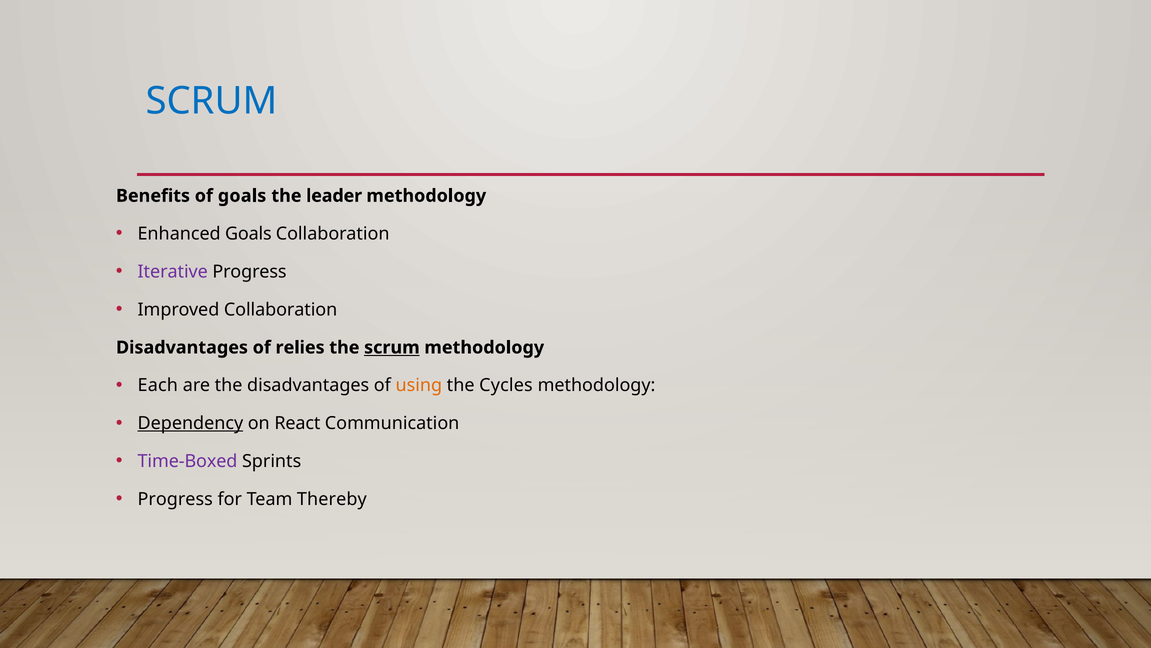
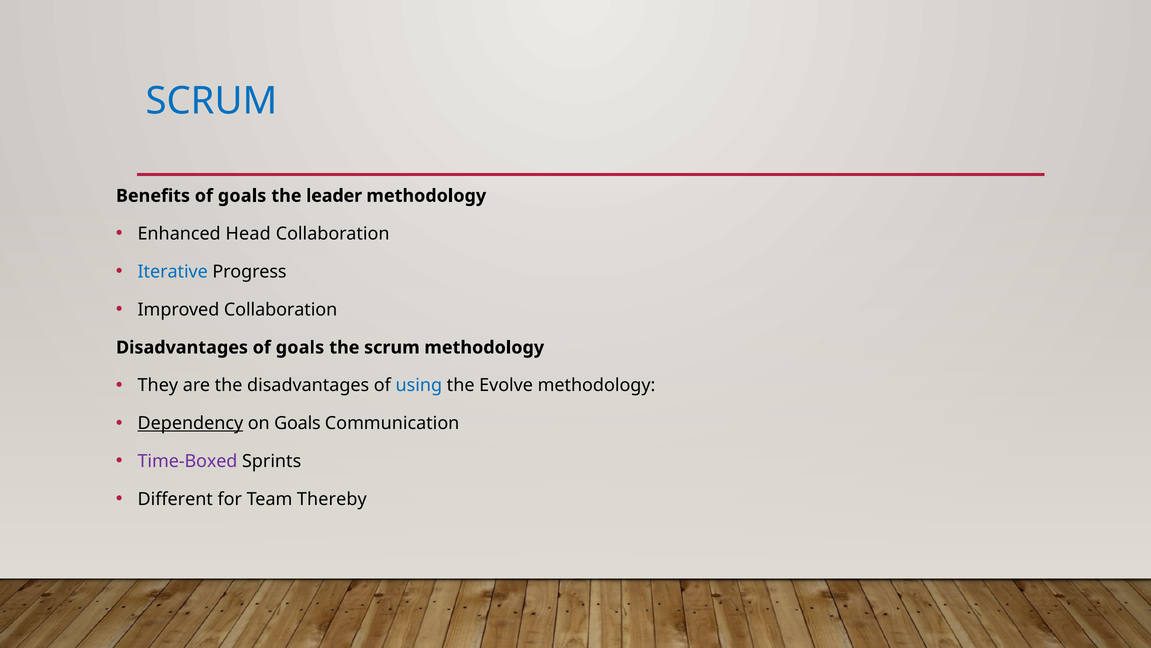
Enhanced Goals: Goals -> Head
Iterative colour: purple -> blue
Disadvantages of relies: relies -> goals
scrum at (392, 347) underline: present -> none
Each: Each -> They
using colour: orange -> blue
Cycles: Cycles -> Evolve
on React: React -> Goals
Progress at (175, 499): Progress -> Different
